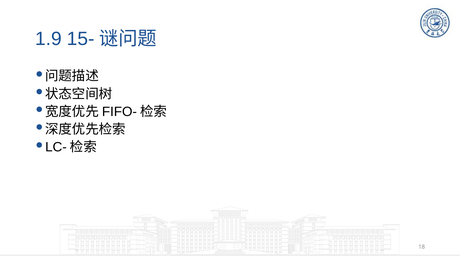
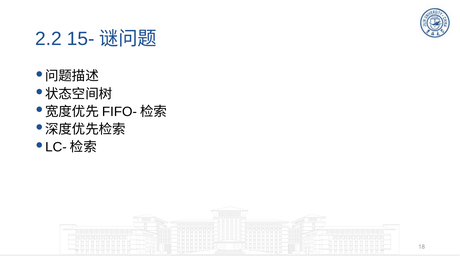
1.9: 1.9 -> 2.2
